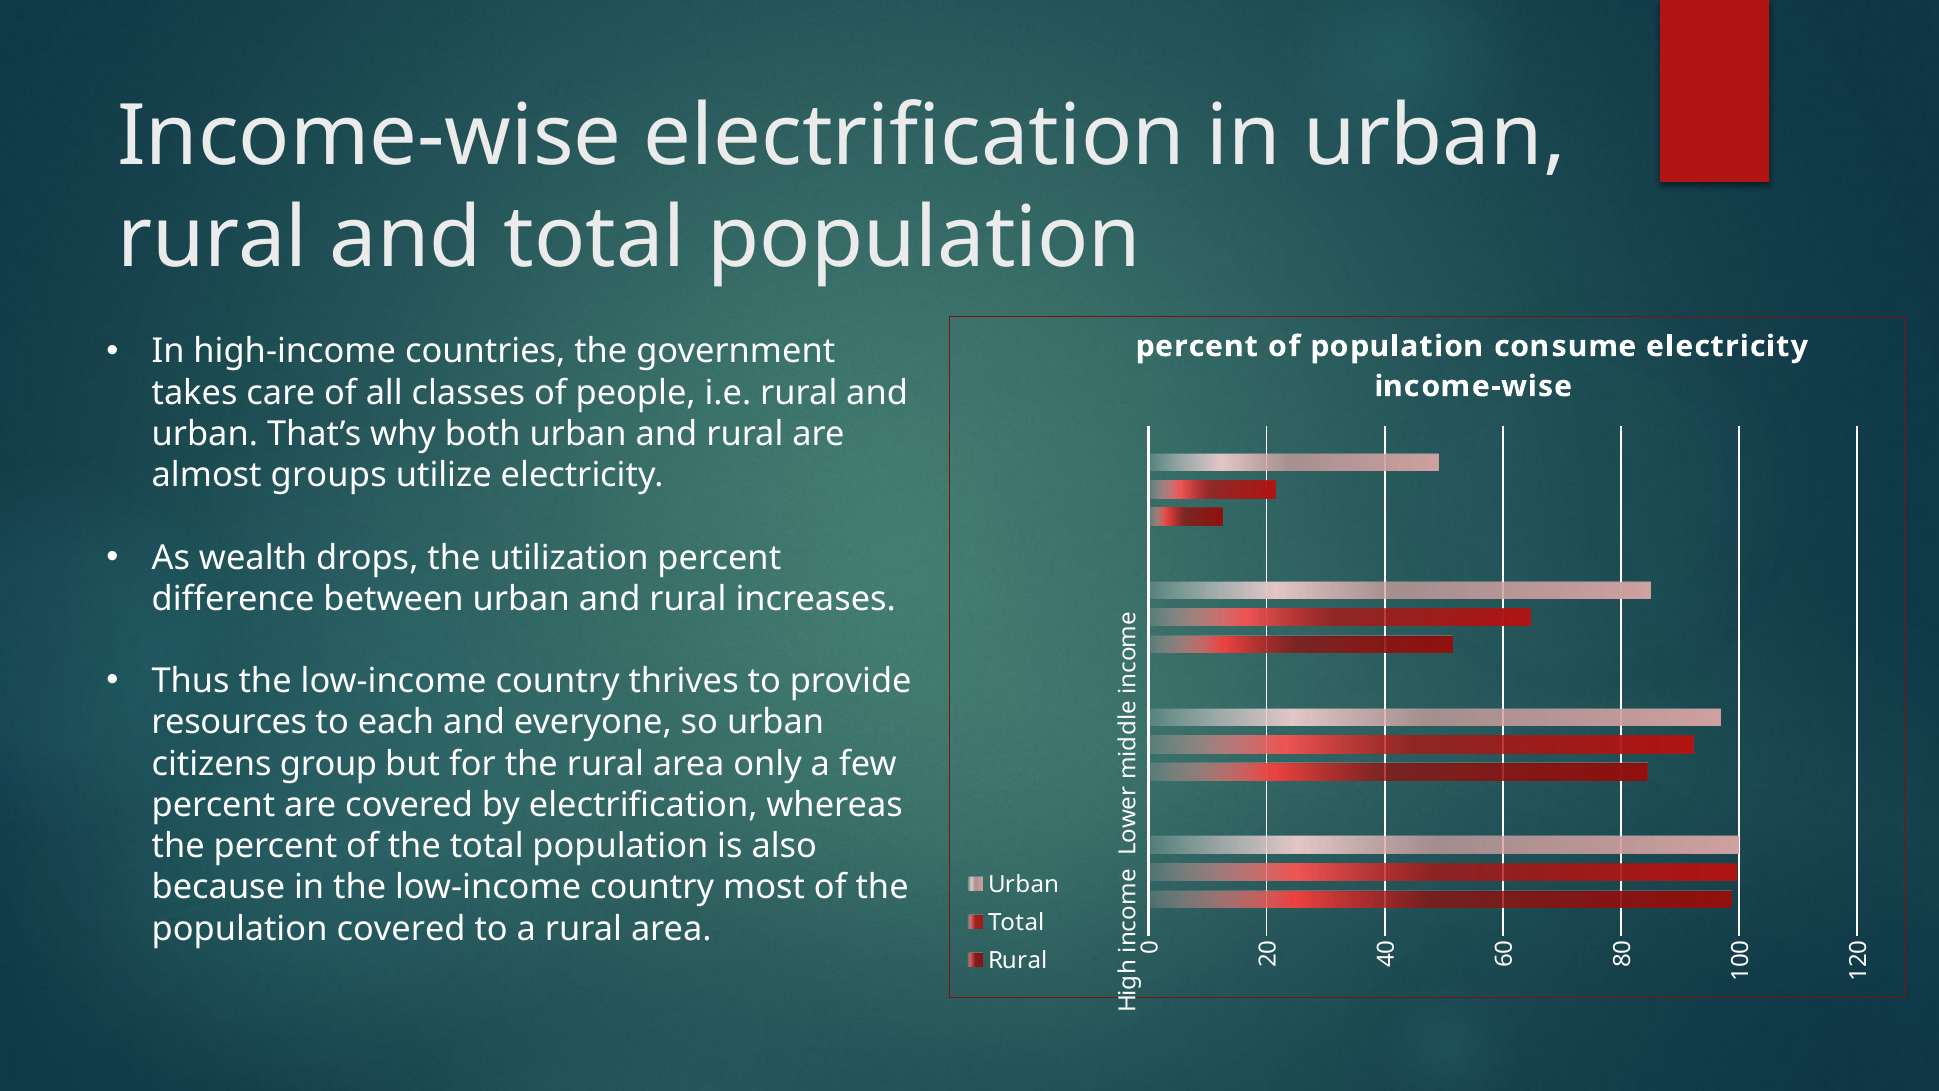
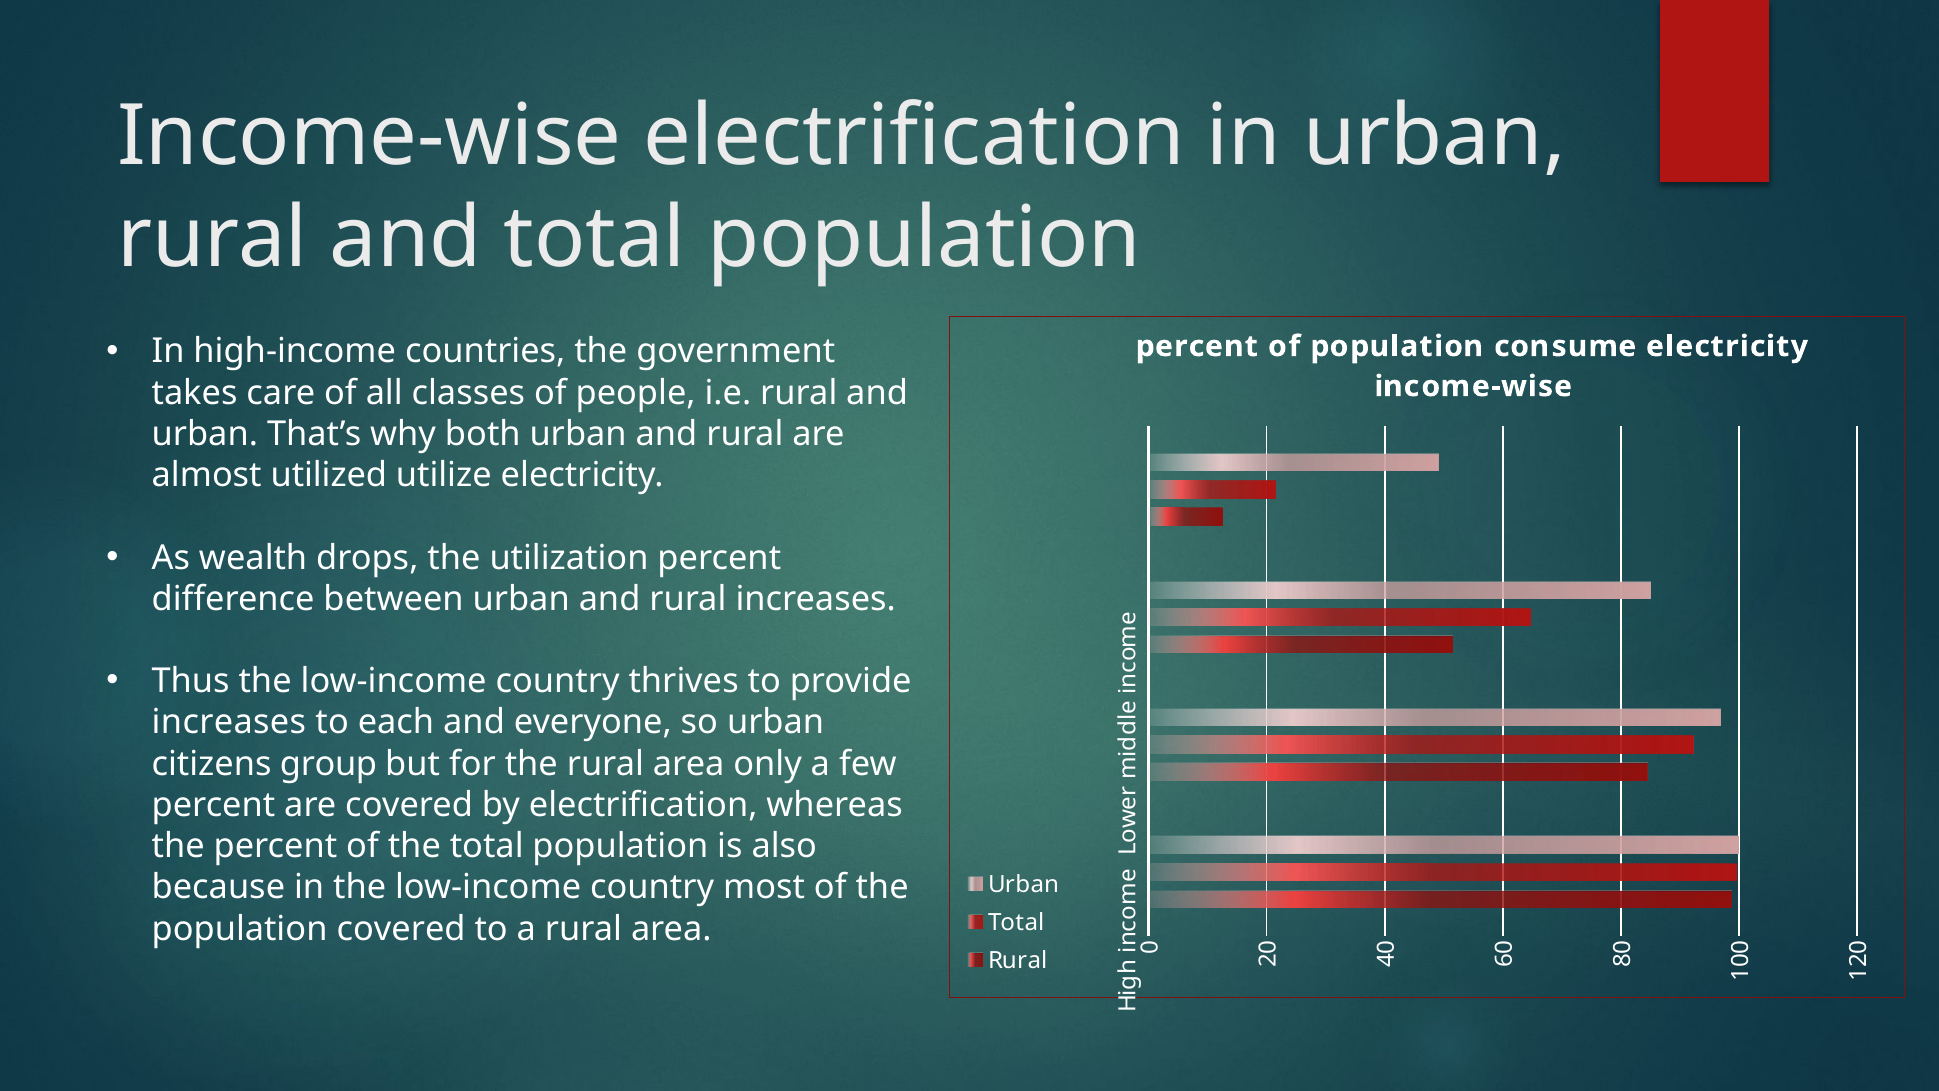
groups: groups -> utilized
resources at (229, 722): resources -> increases
